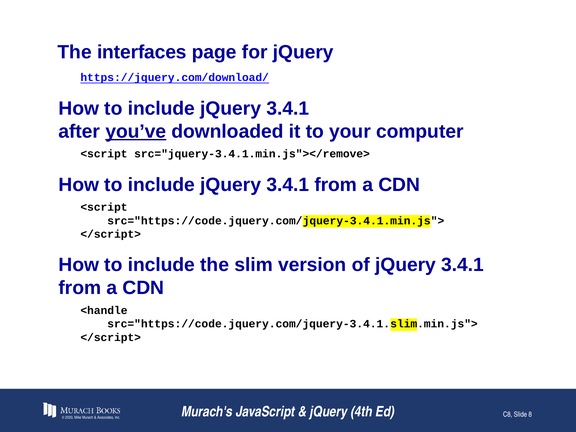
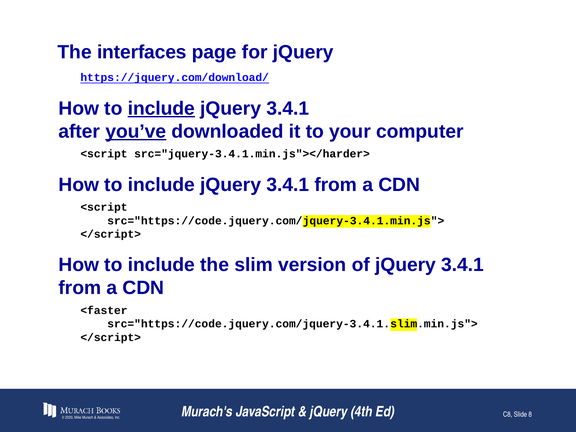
include at (161, 108) underline: none -> present
src="jquery-3.4.1.min.js"></remove>: src="jquery-3.4.1.min.js"></remove> -> src="jquery-3.4.1.min.js"></harder>
<handle: <handle -> <faster
